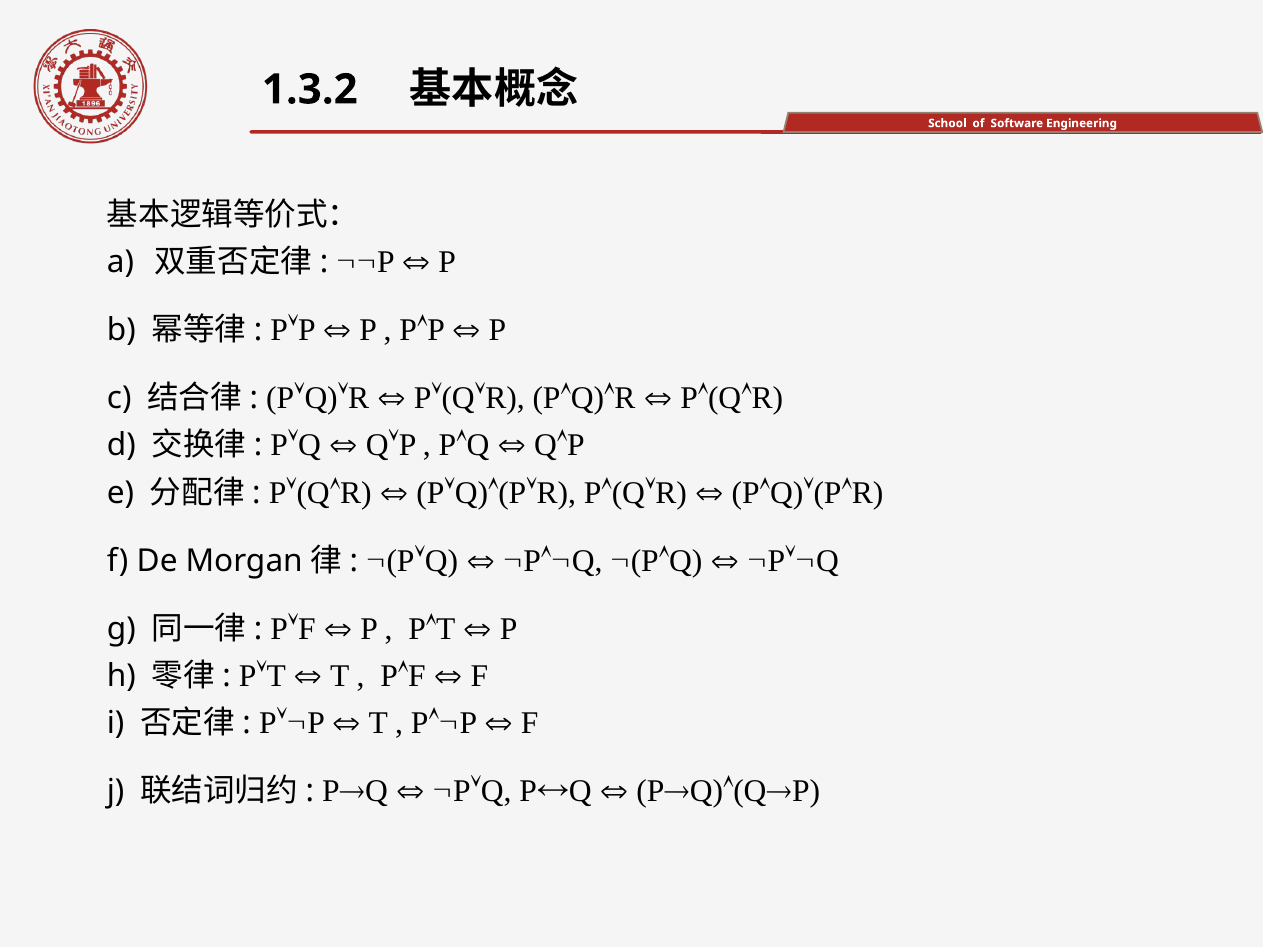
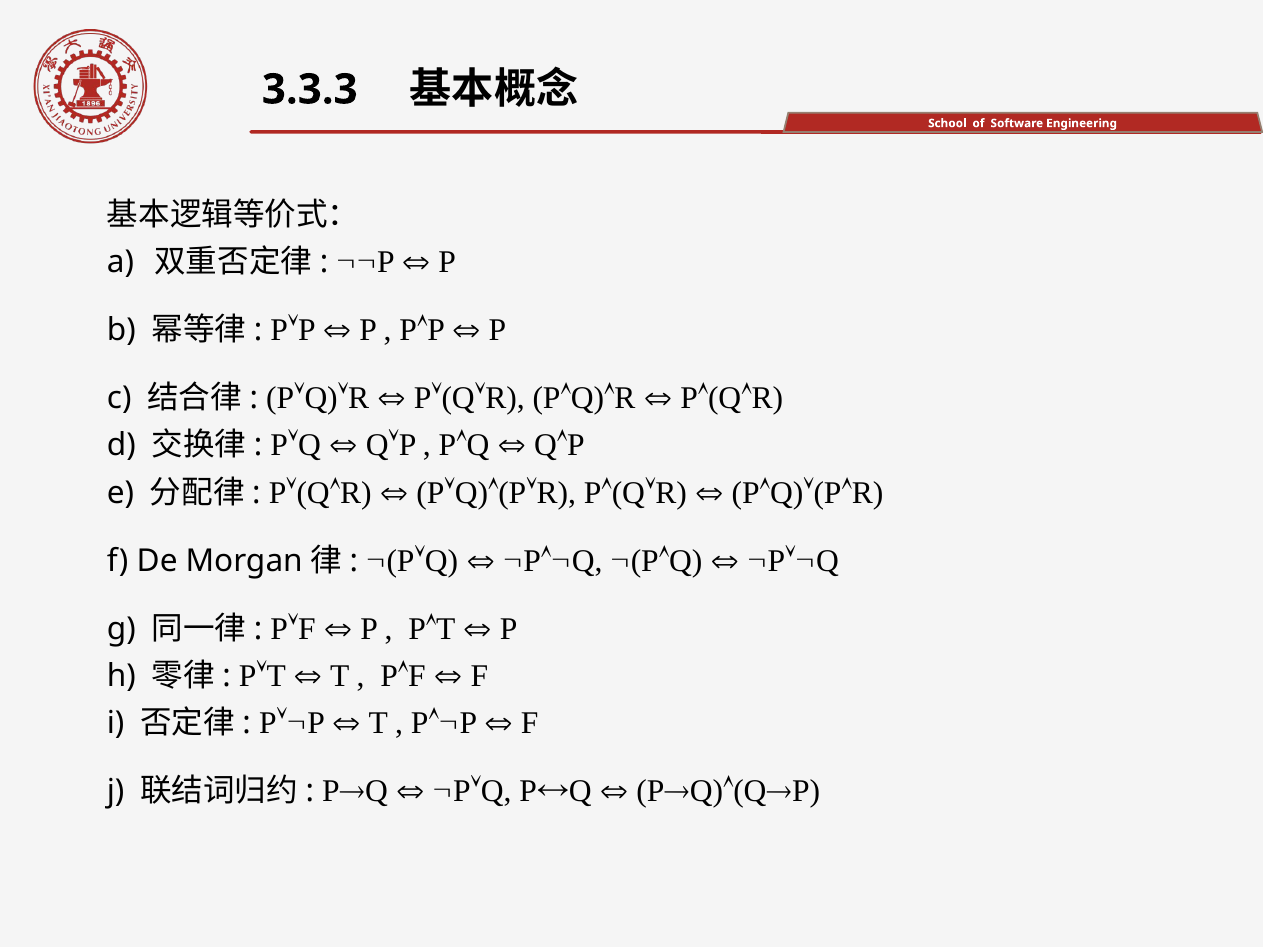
1.3.2: 1.3.2 -> 3.3.3
